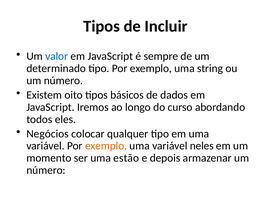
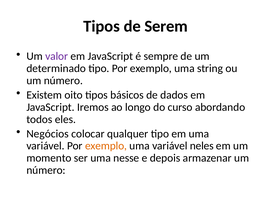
Incluir: Incluir -> Serem
valor colour: blue -> purple
estão: estão -> nesse
